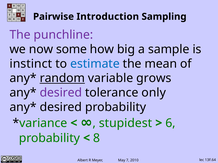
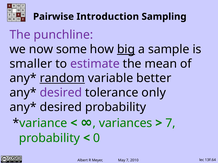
big underline: none -> present
instinct: instinct -> smaller
estimate colour: blue -> purple
grows: grows -> better
stupidest: stupidest -> variances
6 at (170, 123): 6 -> 7
8: 8 -> 0
